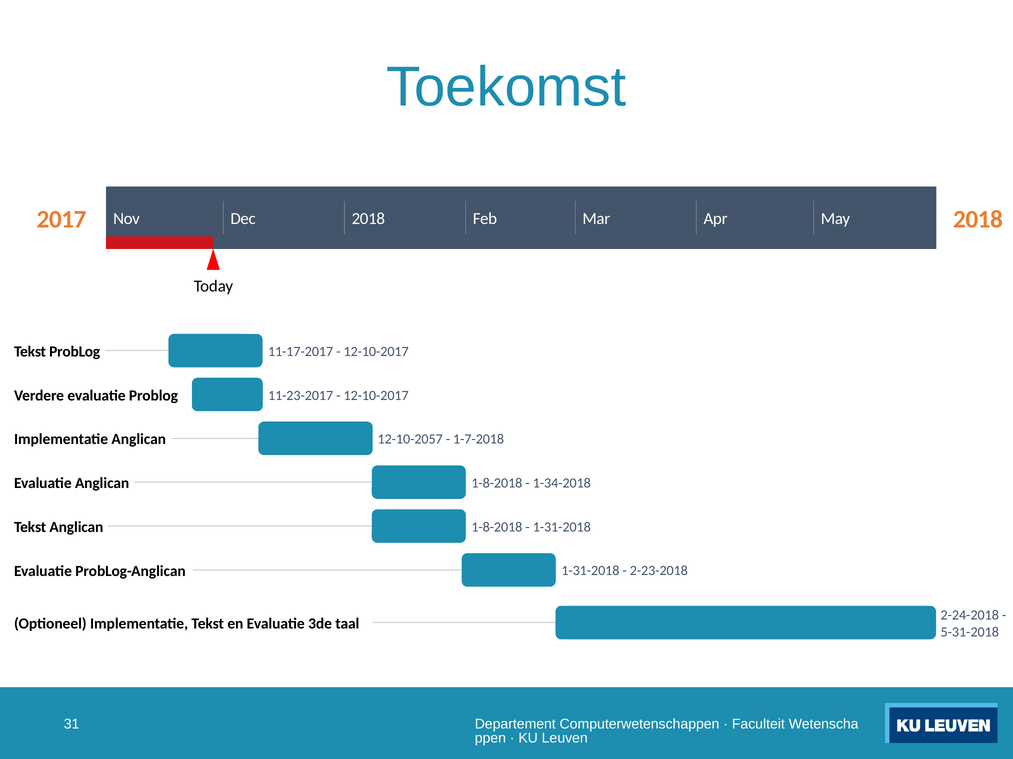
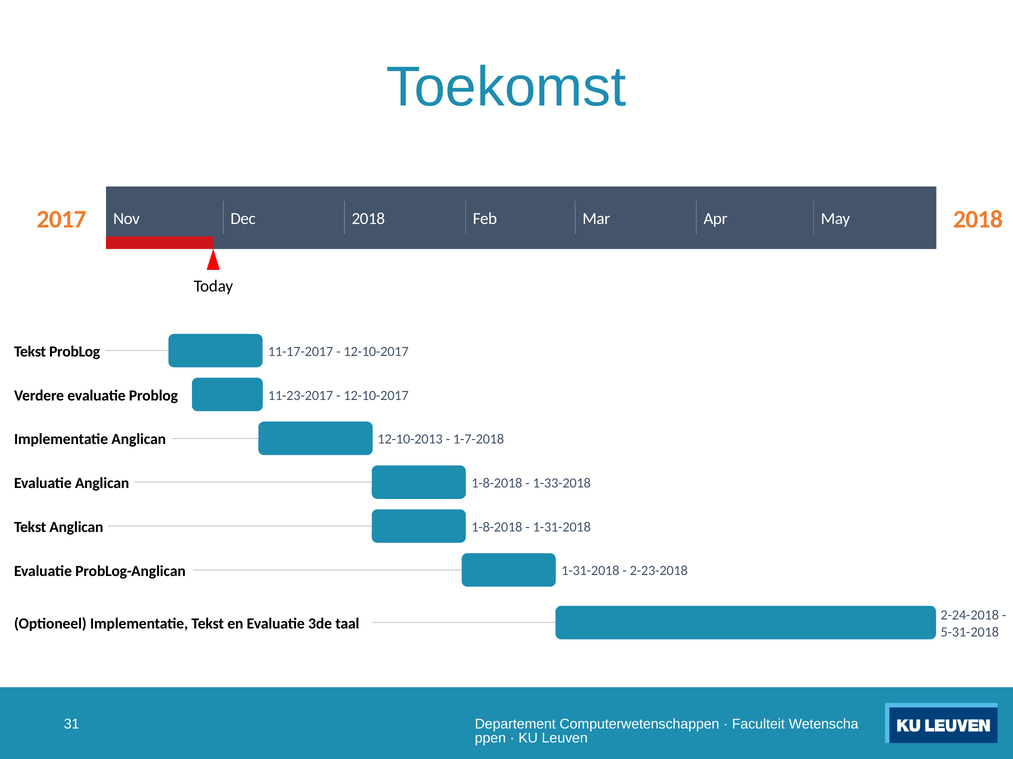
12-10-2057: 12-10-2057 -> 12-10-2013
1-34-2018: 1-34-2018 -> 1-33-2018
